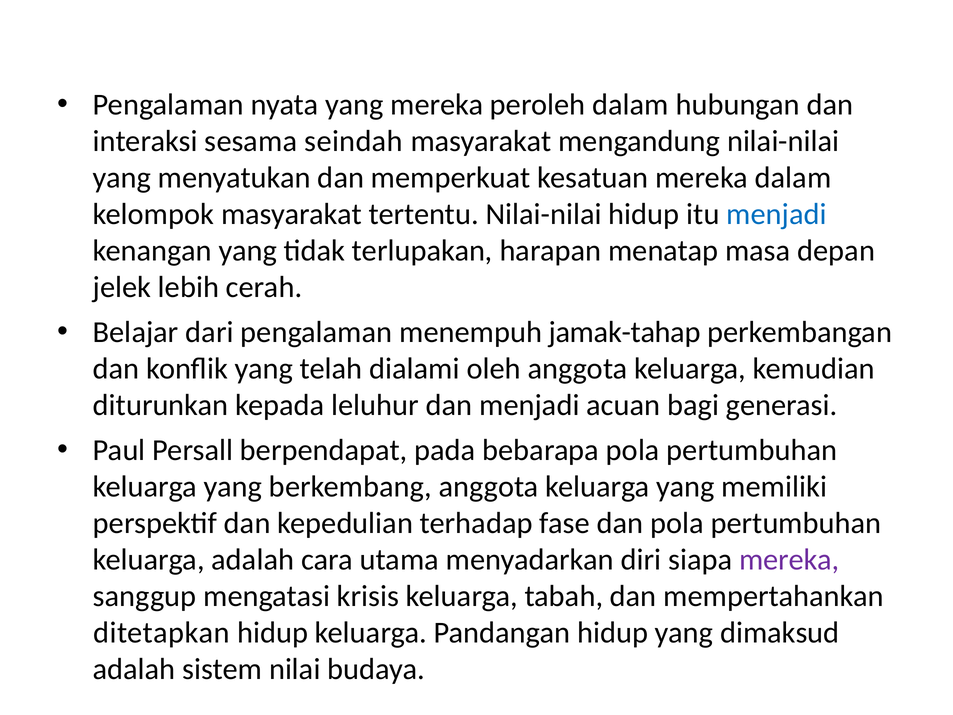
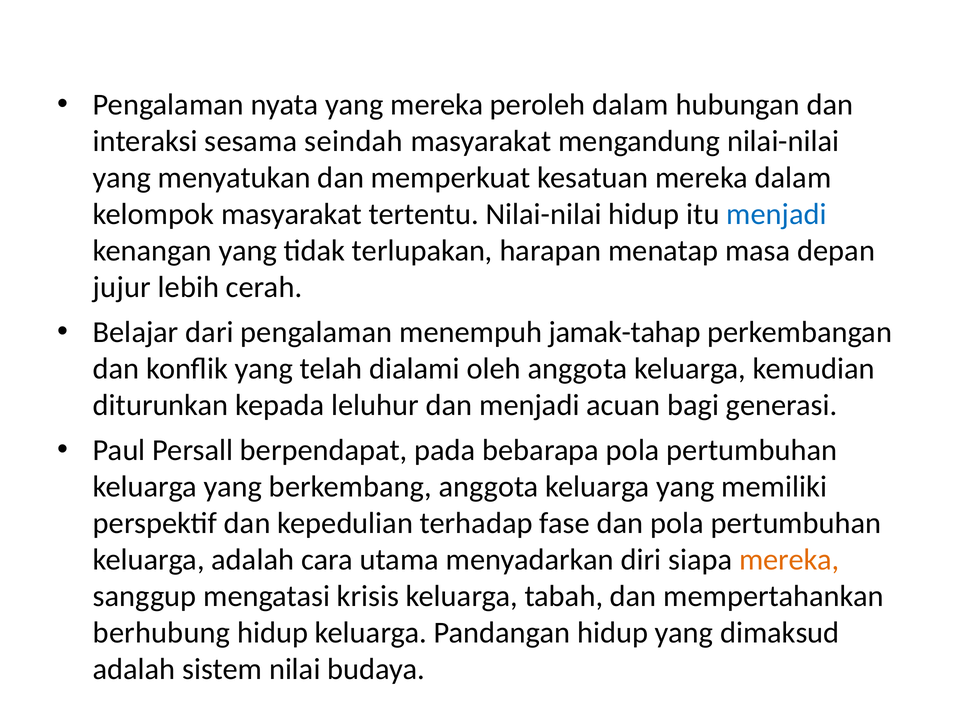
jelek: jelek -> jujur
mereka at (789, 560) colour: purple -> orange
ditetapkan: ditetapkan -> berhubung
